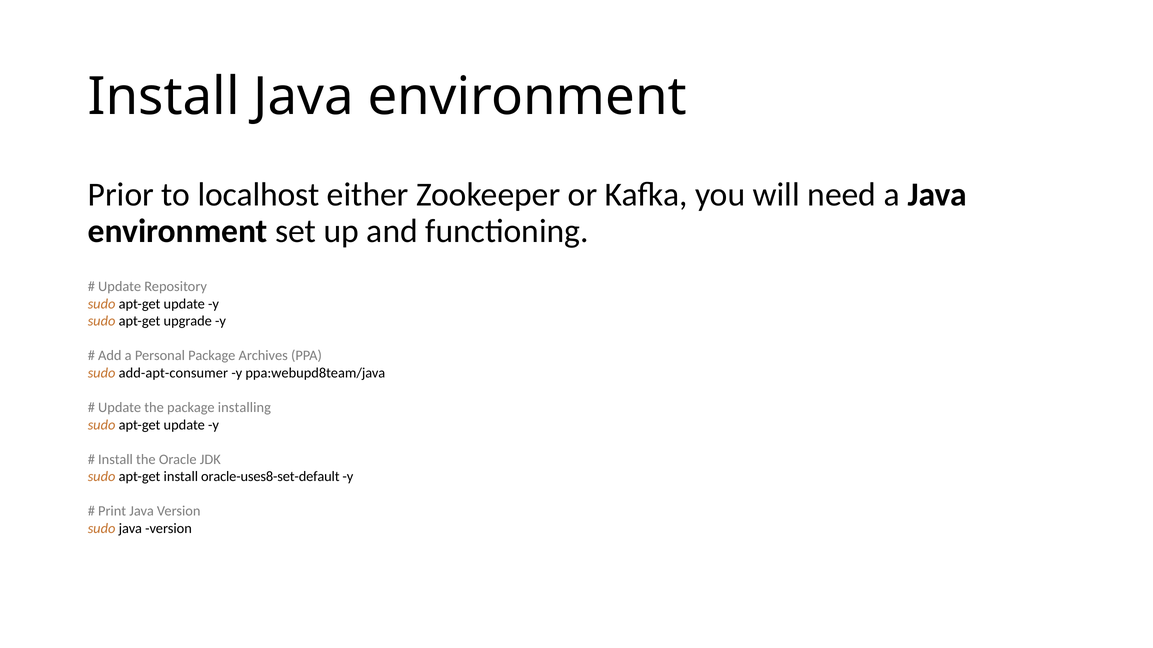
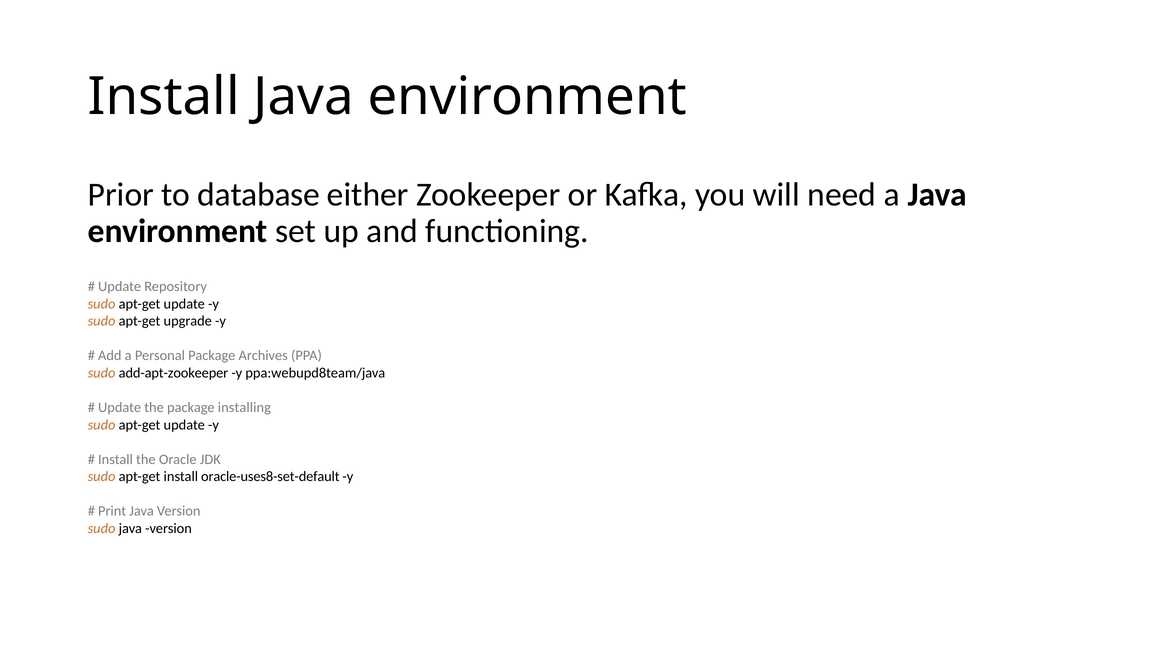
localhost: localhost -> database
add-apt-consumer: add-apt-consumer -> add-apt-zookeeper
